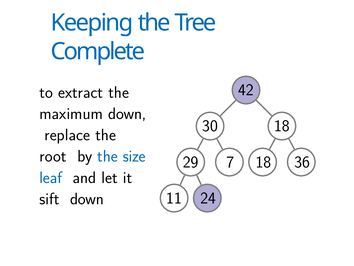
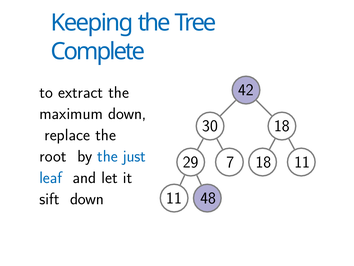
size: size -> just
18 36: 36 -> 11
24: 24 -> 48
